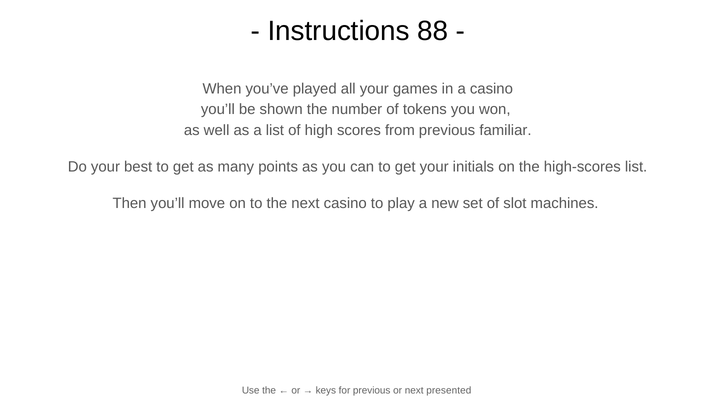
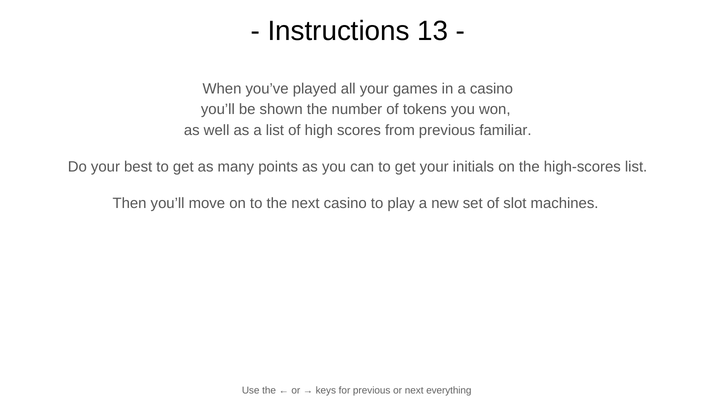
88: 88 -> 13
presented: presented -> everything
